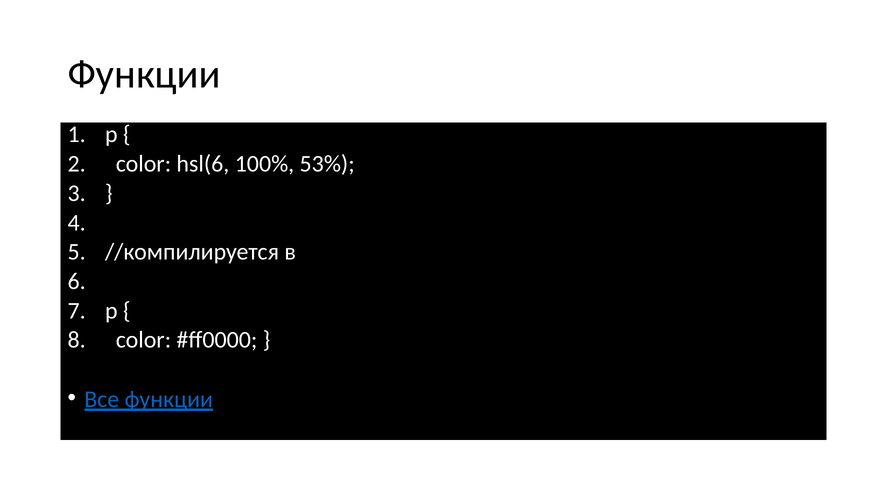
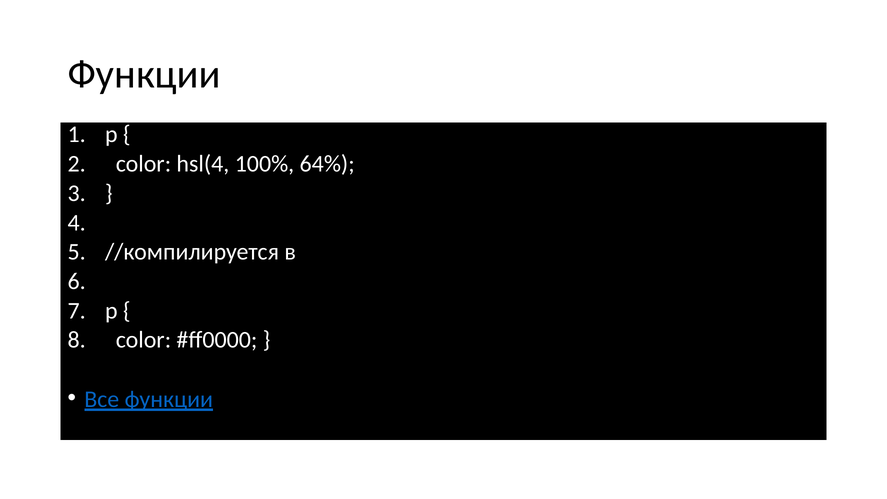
hsl(6: hsl(6 -> hsl(4
53%: 53% -> 64%
